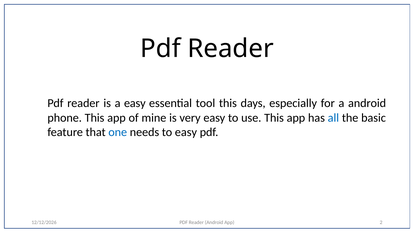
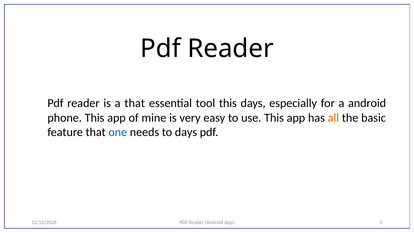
a easy: easy -> that
all colour: blue -> orange
to easy: easy -> days
